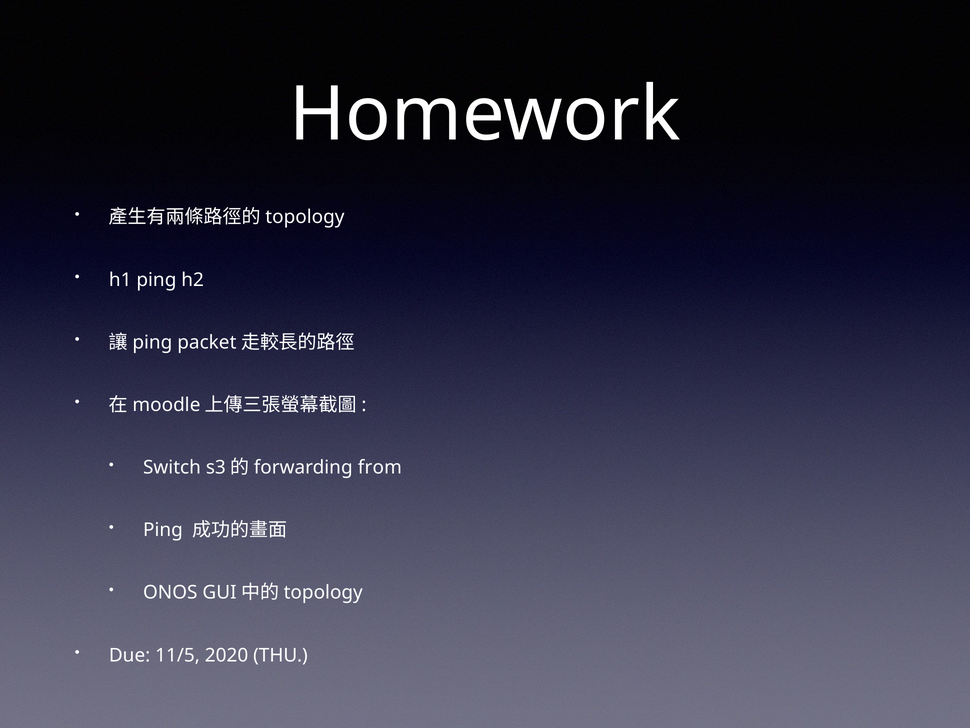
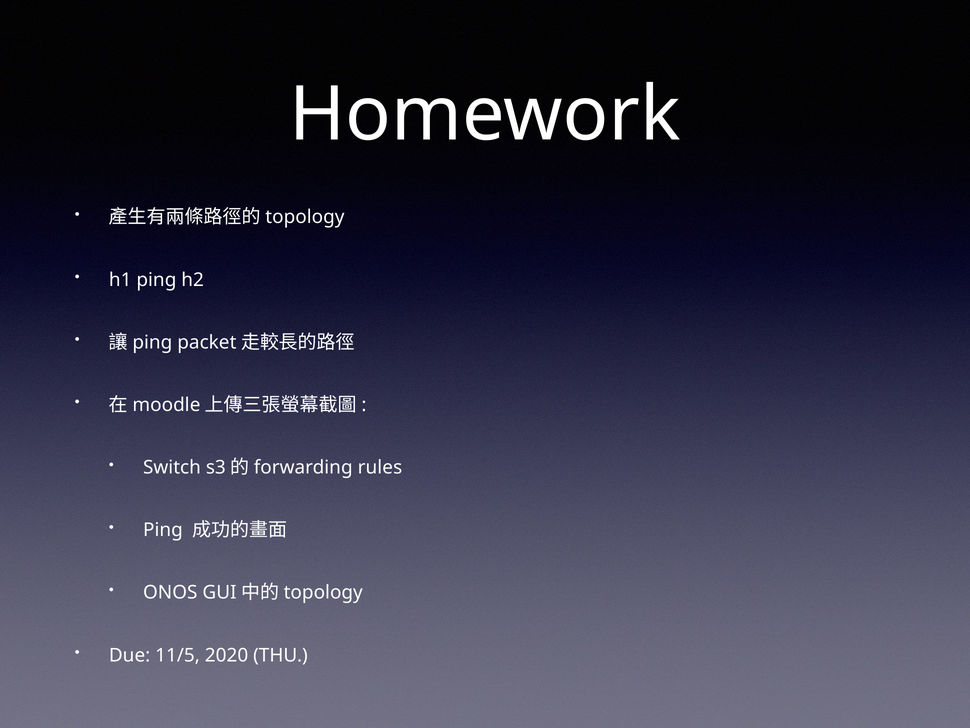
from: from -> rules
